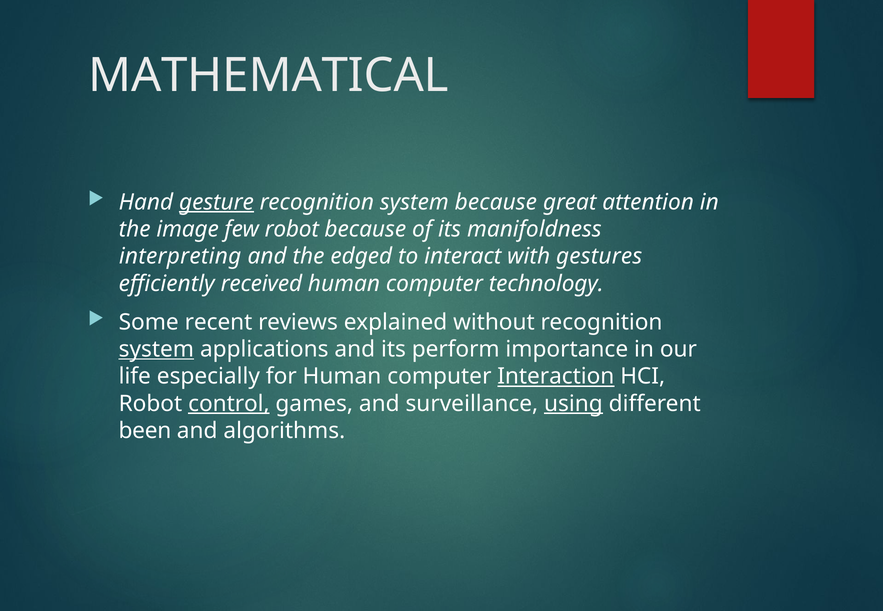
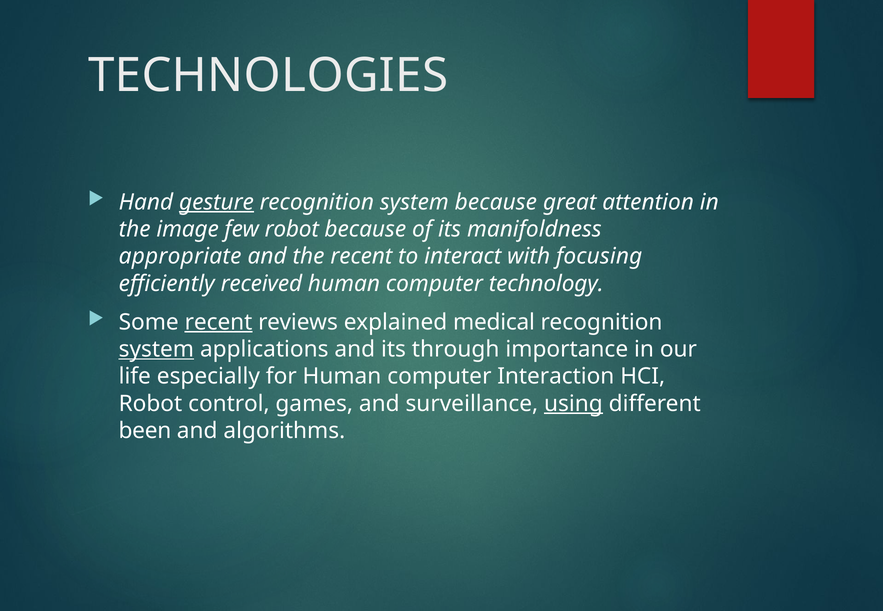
MATHEMATICAL: MATHEMATICAL -> TECHNOLOGIES
interpreting: interpreting -> appropriate
the edged: edged -> recent
gestures: gestures -> focusing
recent at (219, 322) underline: none -> present
without: without -> medical
perform: perform -> through
Interaction underline: present -> none
control underline: present -> none
